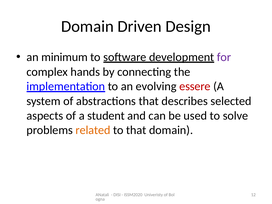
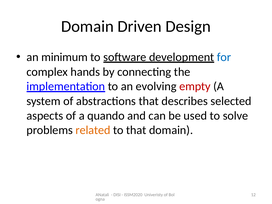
for colour: purple -> blue
essere: essere -> empty
student: student -> quando
